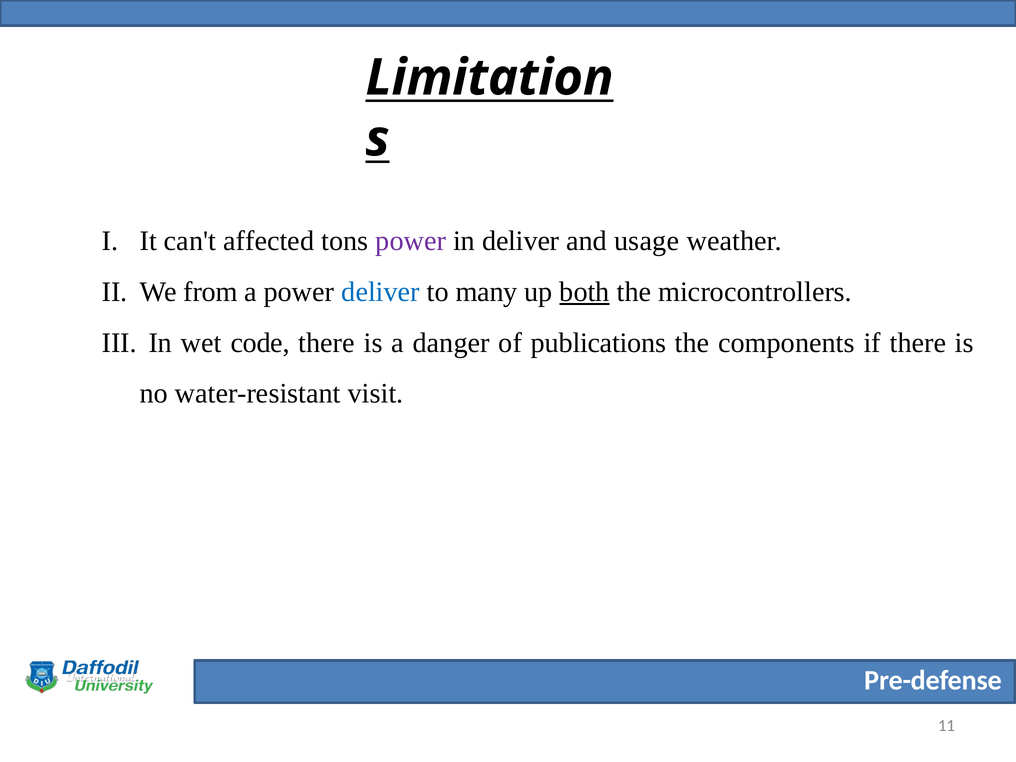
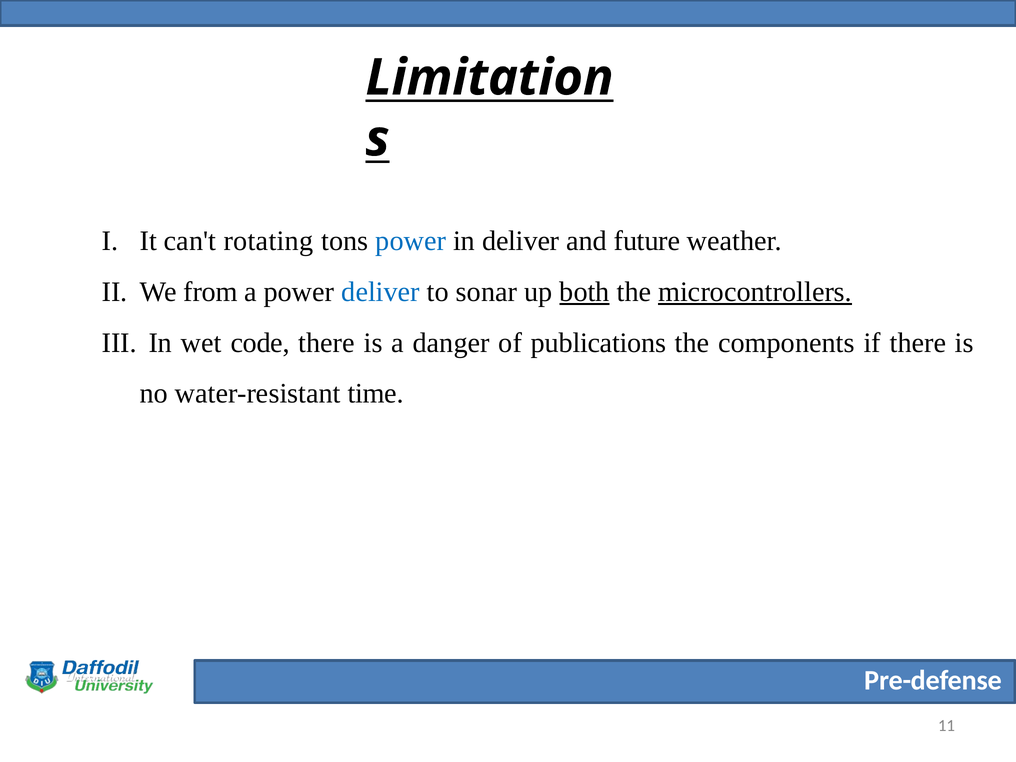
affected: affected -> rotating
power at (411, 241) colour: purple -> blue
usage: usage -> future
many: many -> sonar
microcontrollers underline: none -> present
visit: visit -> time
